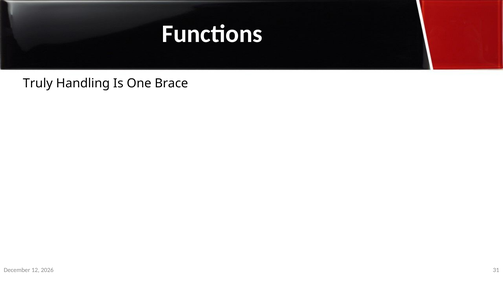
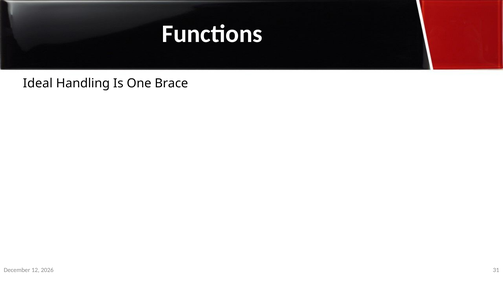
Truly: Truly -> Ideal
